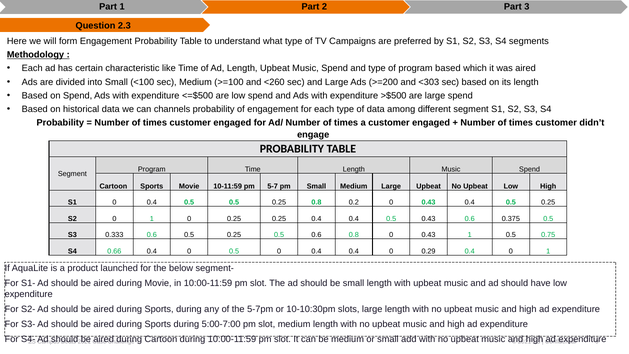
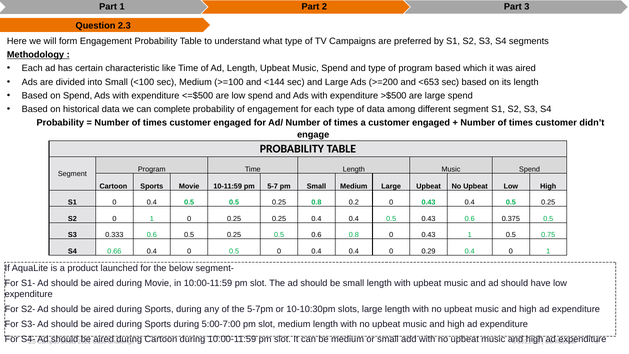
<260: <260 -> <144
<303: <303 -> <653
channels: channels -> complete
